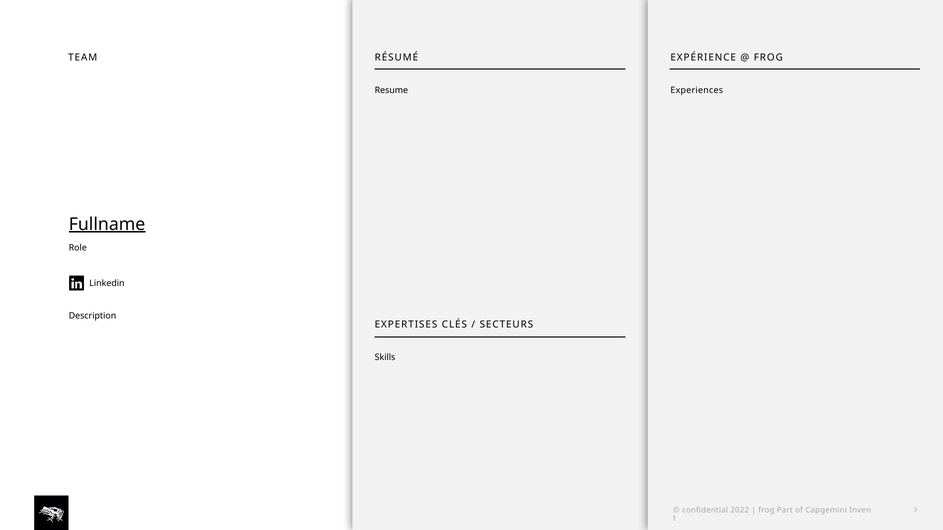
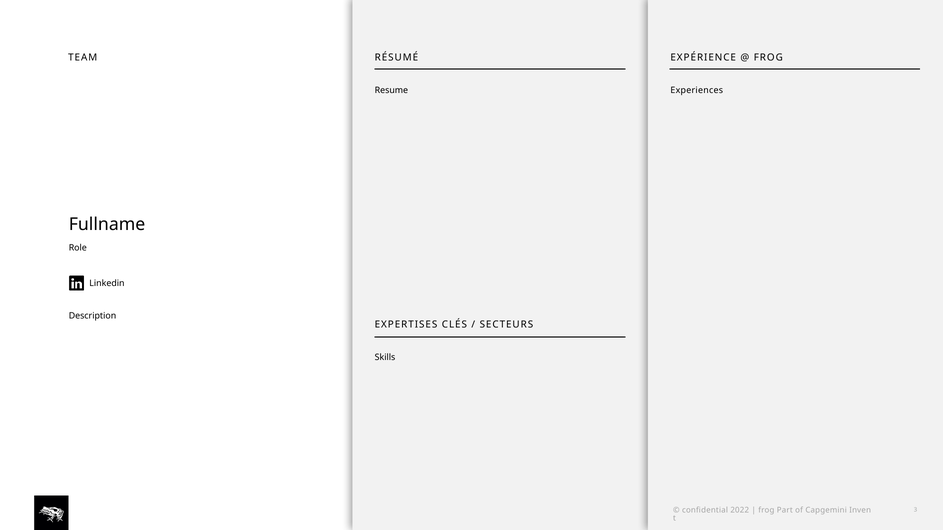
Fullname underline: present -> none
